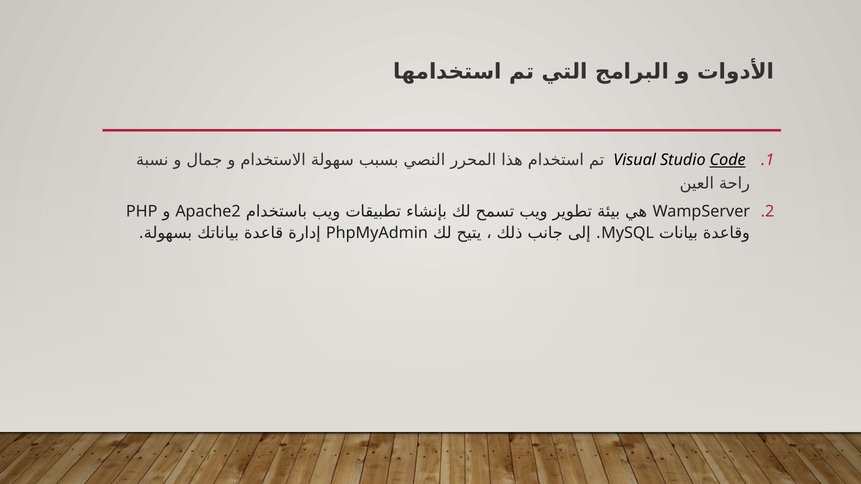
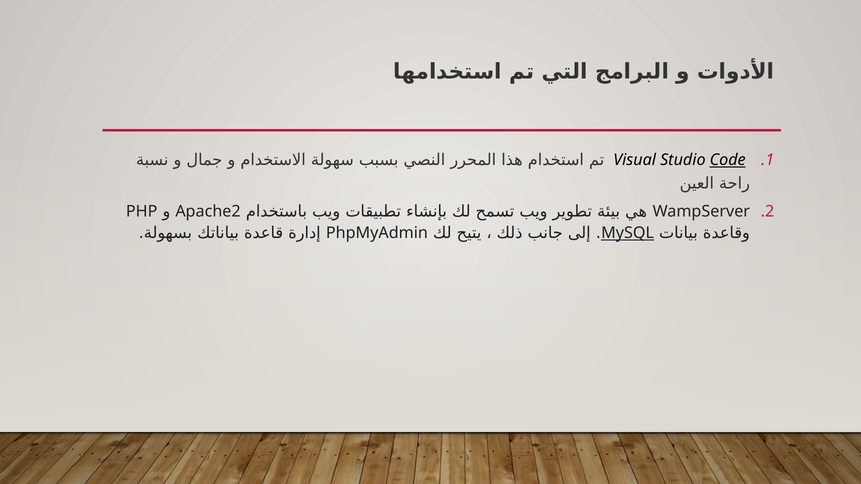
MySQL underline: none -> present
